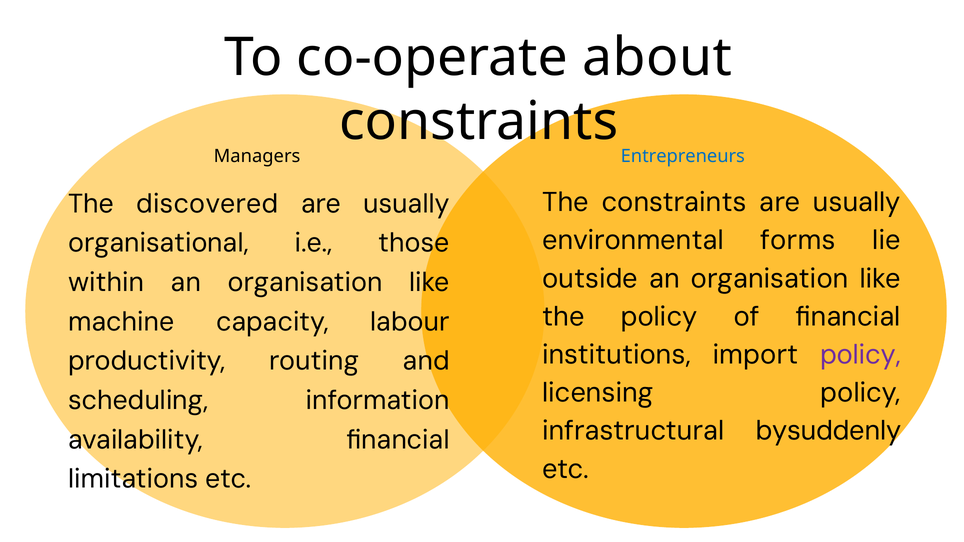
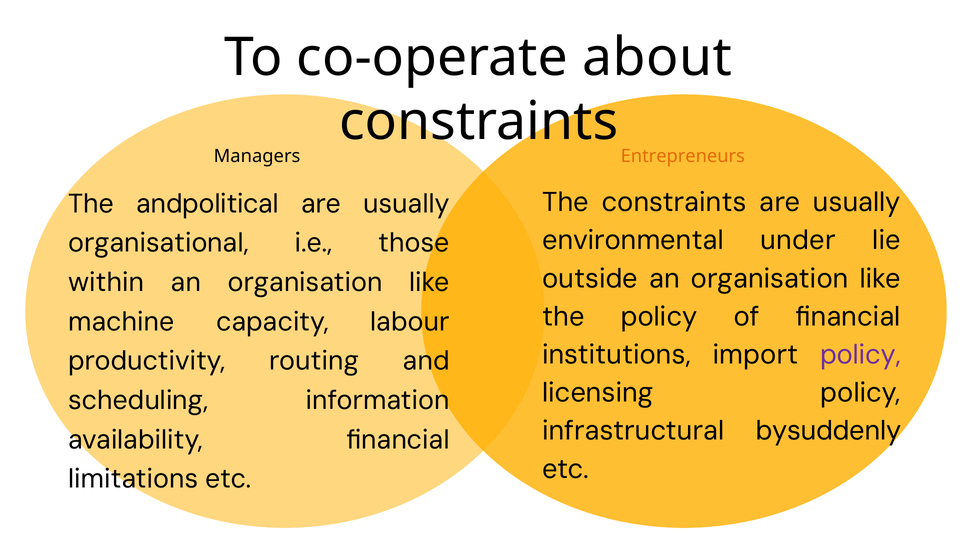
Entrepreneurs colour: blue -> orange
discovered: discovered -> andpolitical
forms: forms -> under
